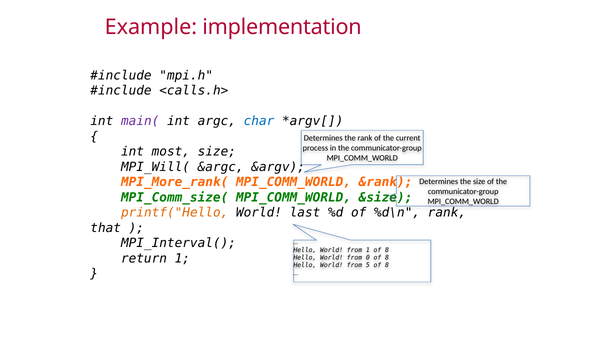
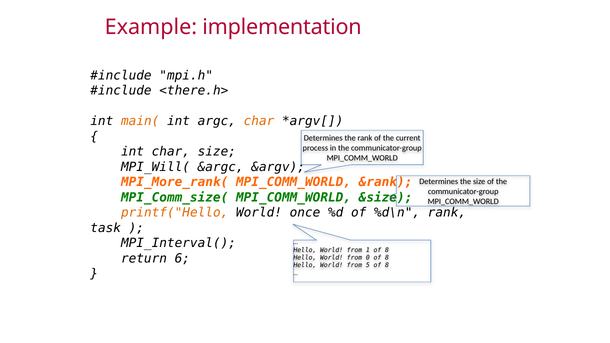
<calls.h>: <calls.h> -> <there.h>
main( colour: purple -> orange
char at (259, 121) colour: blue -> orange
int most: most -> char
last: last -> once
that: that -> task
return 1: 1 -> 6
